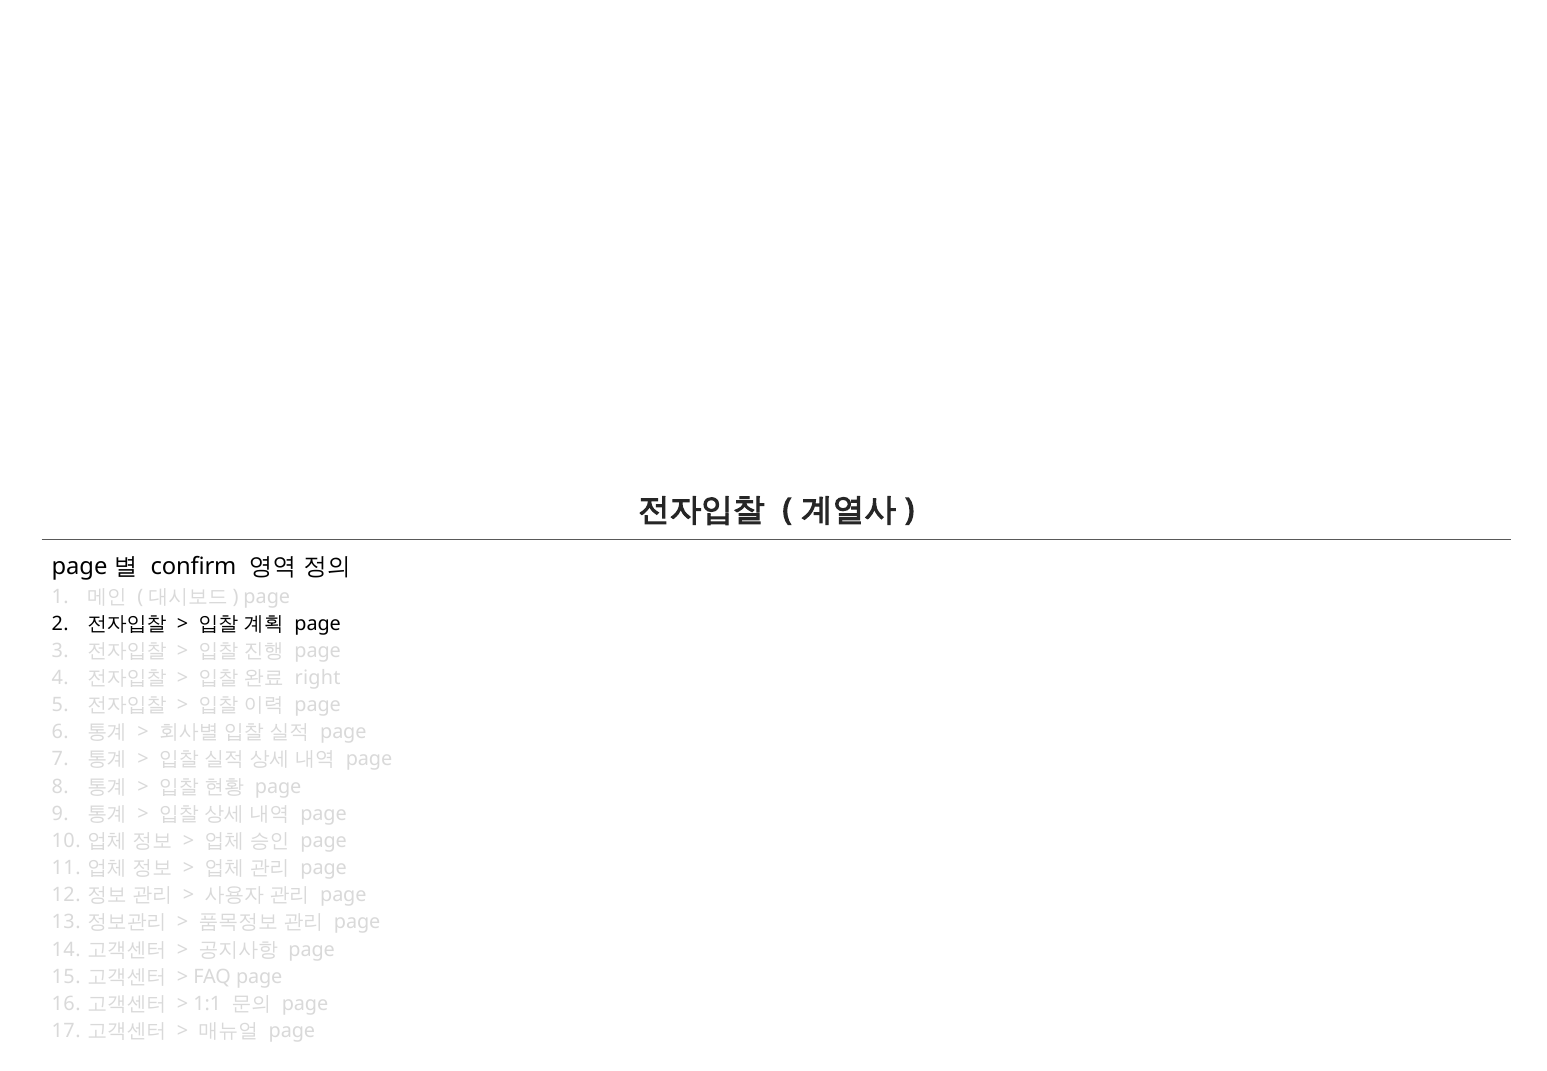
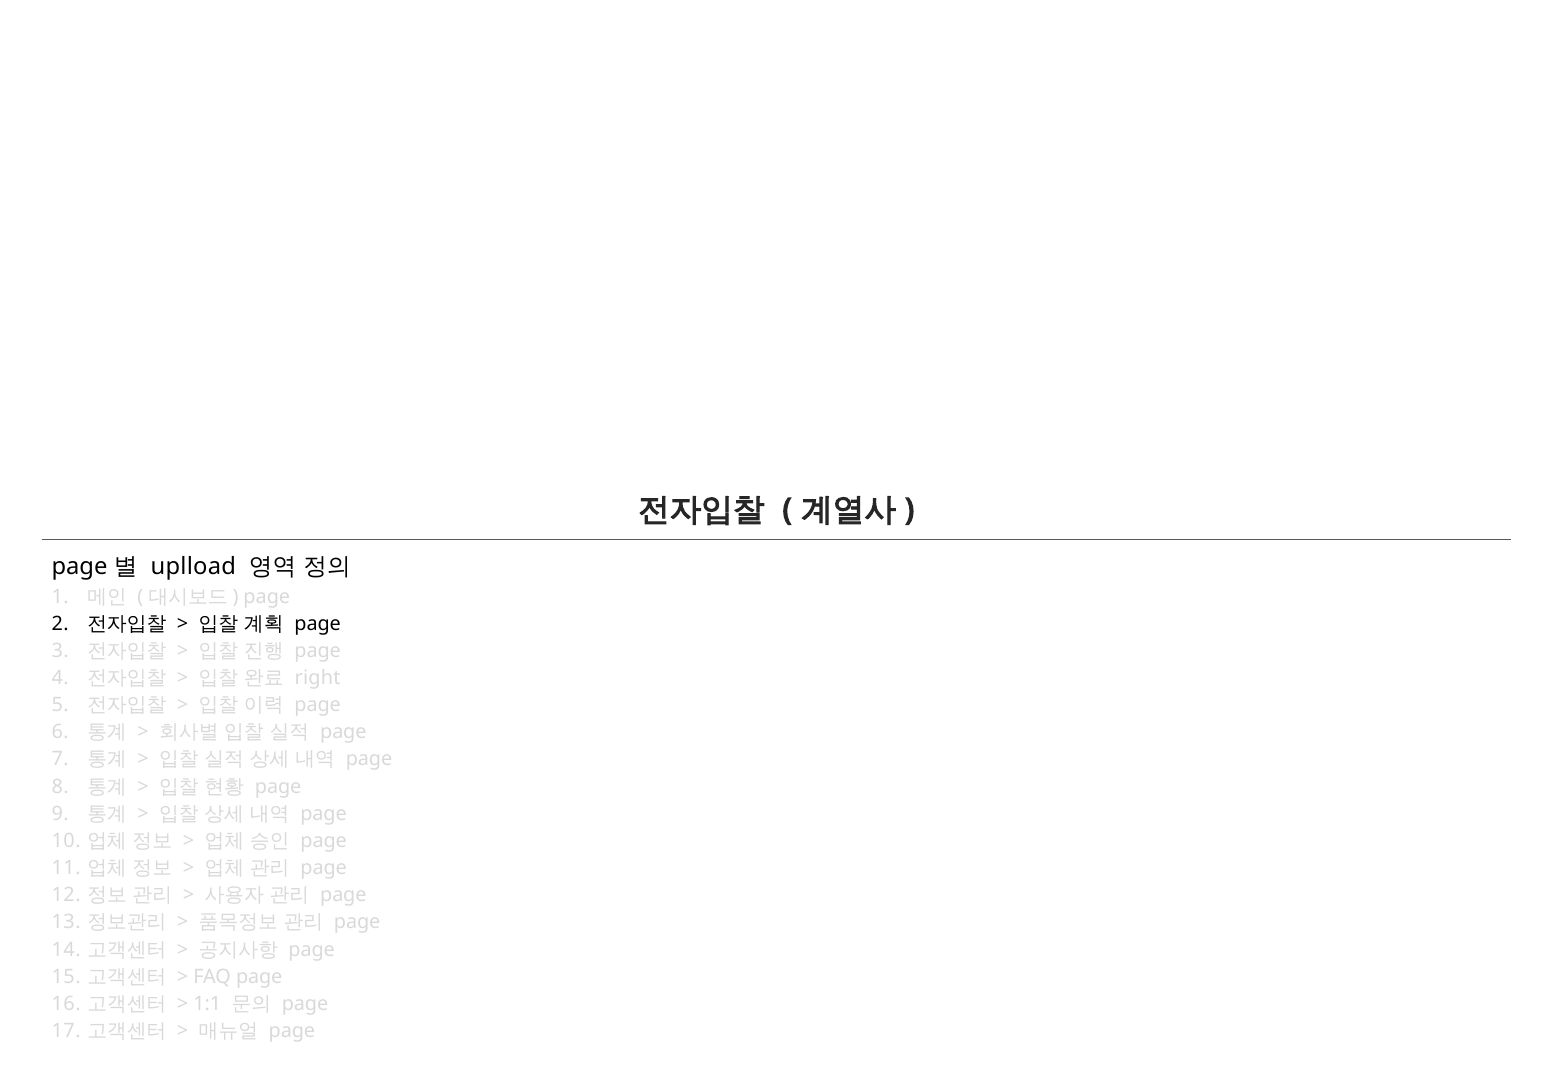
confirm: confirm -> uplload
